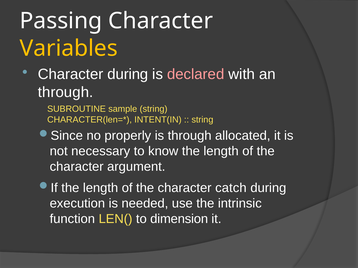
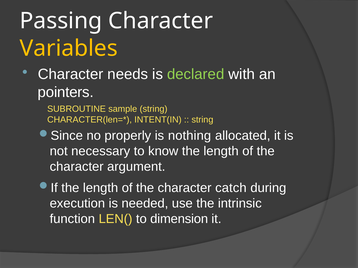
Character during: during -> needs
declared colour: pink -> light green
through at (66, 92): through -> pointers
is through: through -> nothing
